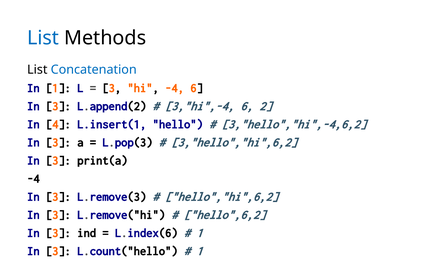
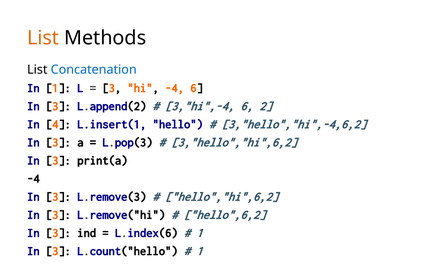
List at (43, 38) colour: blue -> orange
